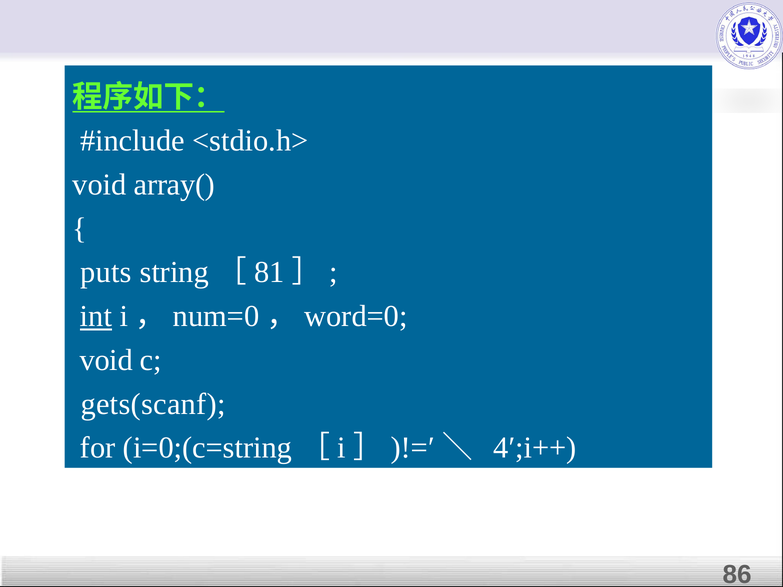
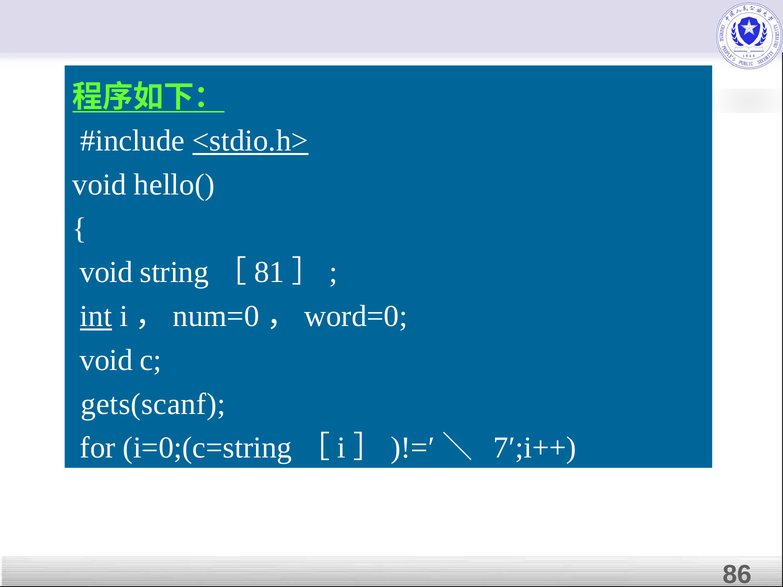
<stdio.h> underline: none -> present
array(: array( -> hello(
puts at (106, 273): puts -> void
4′;i++: 4′;i++ -> 7′;i++
